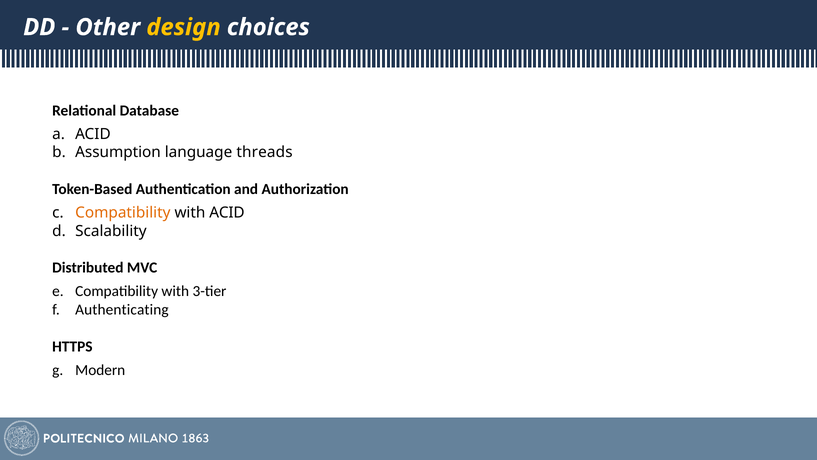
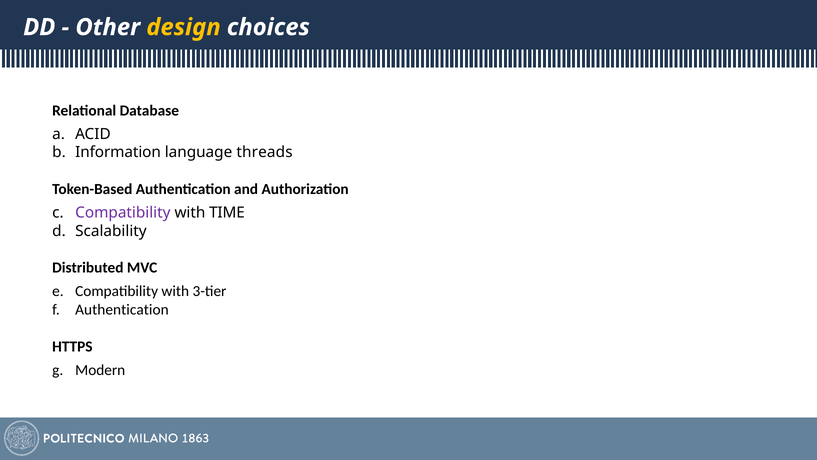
Assumption: Assumption -> Information
Compatibility at (123, 212) colour: orange -> purple
with ACID: ACID -> TIME
Authenticating at (122, 310): Authenticating -> Authentication
